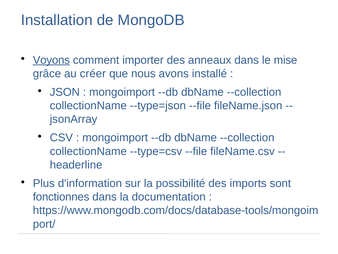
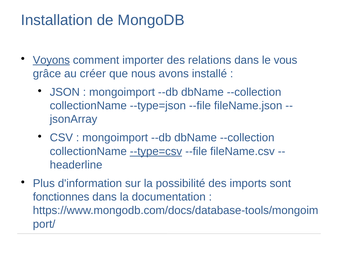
anneaux: anneaux -> relations
mise: mise -> vous
--type=csv underline: none -> present
